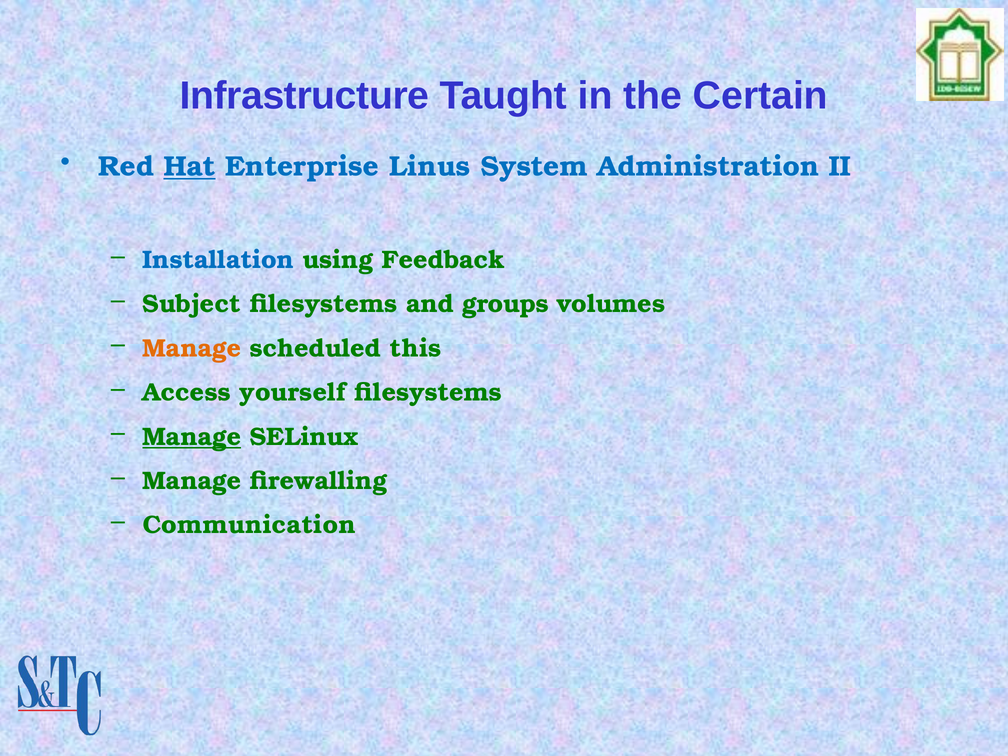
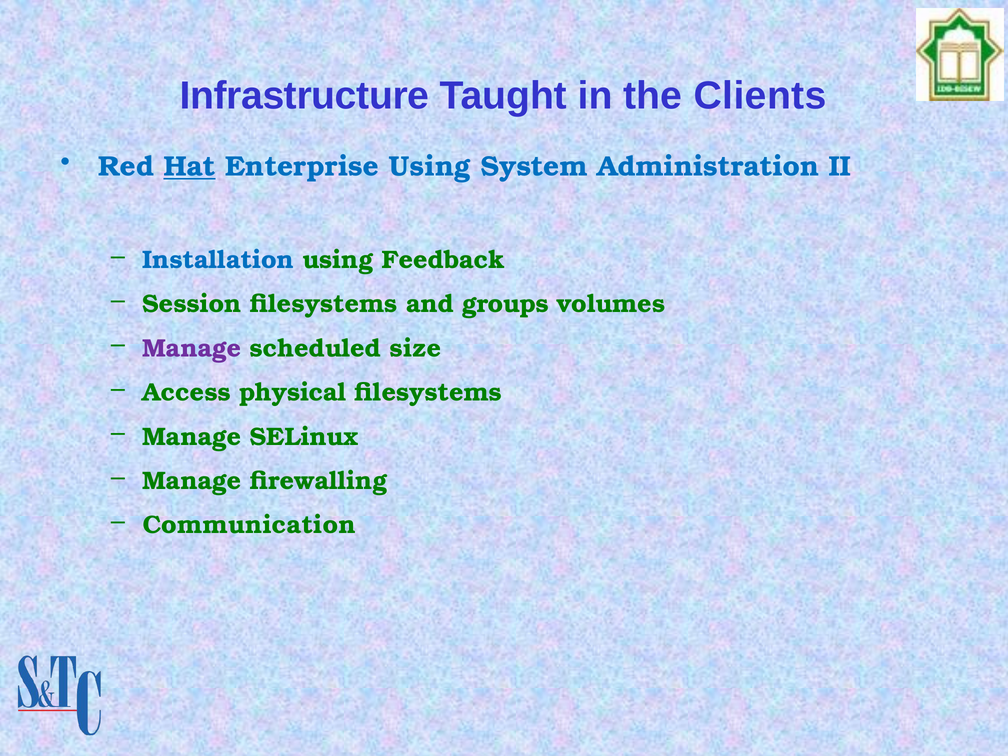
Certain: Certain -> Clients
Enterprise Linus: Linus -> Using
Subject: Subject -> Session
Manage at (192, 348) colour: orange -> purple
this: this -> size
yourself: yourself -> physical
Manage at (192, 437) underline: present -> none
